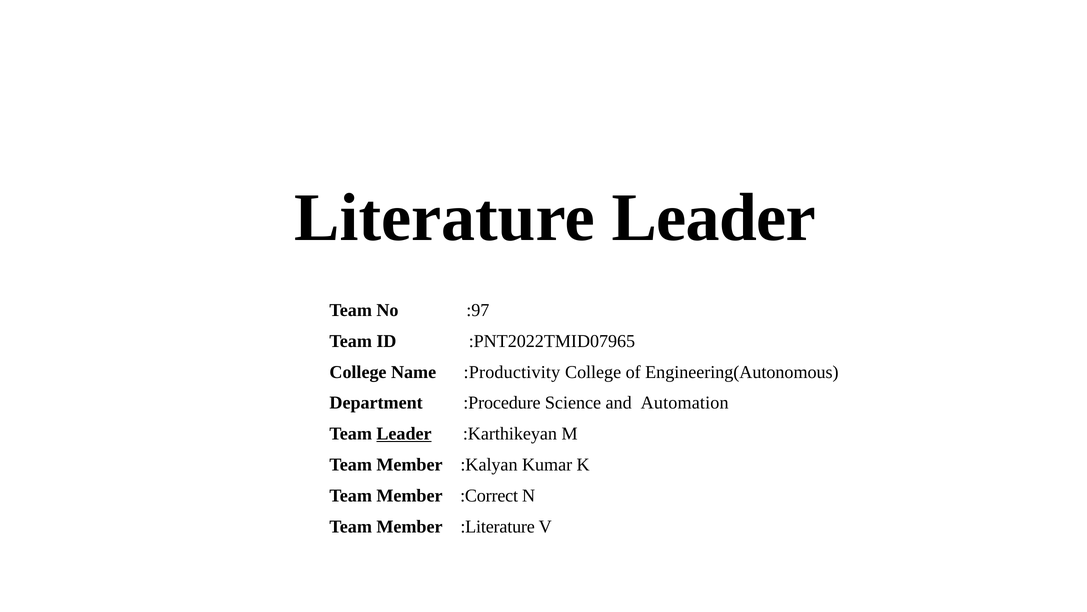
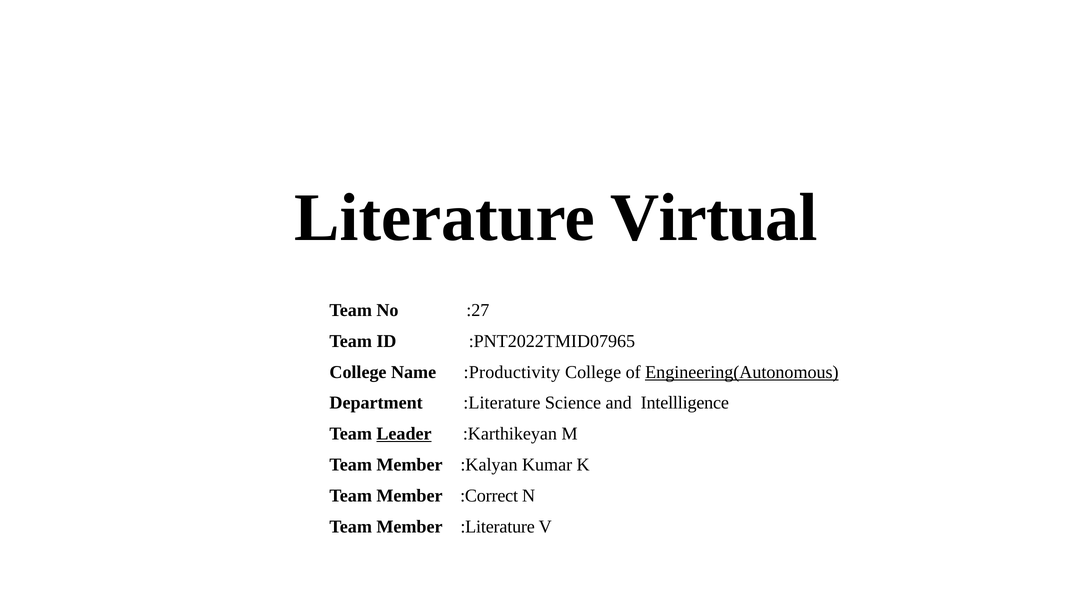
Literature Leader: Leader -> Virtual
:97: :97 -> :27
Engineering(Autonomous underline: none -> present
Department :Procedure: :Procedure -> :Literature
Automation: Automation -> Intellligence
